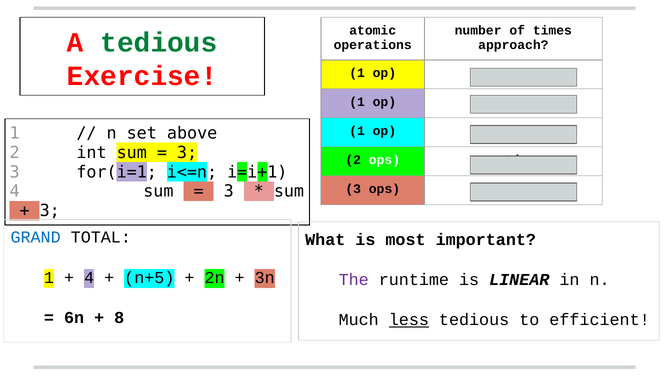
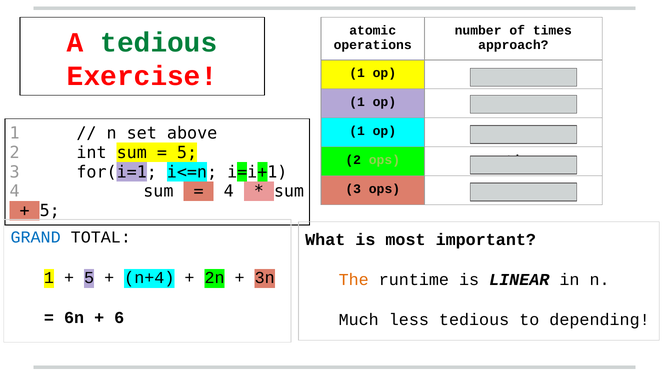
3 at (187, 153): 3 -> 5
ops at (384, 160) colour: white -> light green
3 at (229, 192): 3 -> 4
3 at (50, 211): 3 -> 5
4 at (89, 278): 4 -> 5
n+5: n+5 -> n+4
The colour: purple -> orange
8: 8 -> 6
less underline: present -> none
efficient: efficient -> depending
